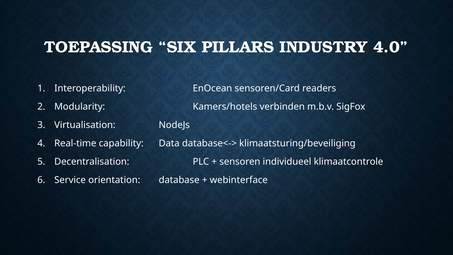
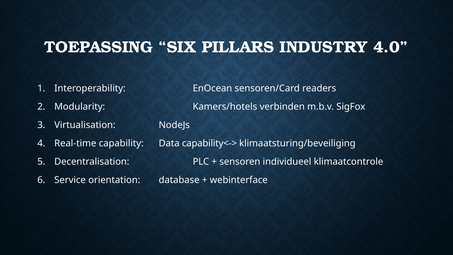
database<->: database<-> -> capability<->
